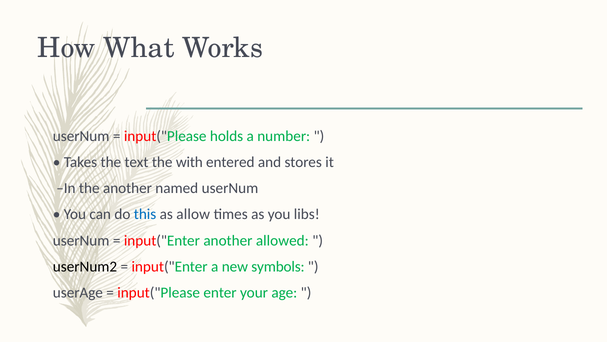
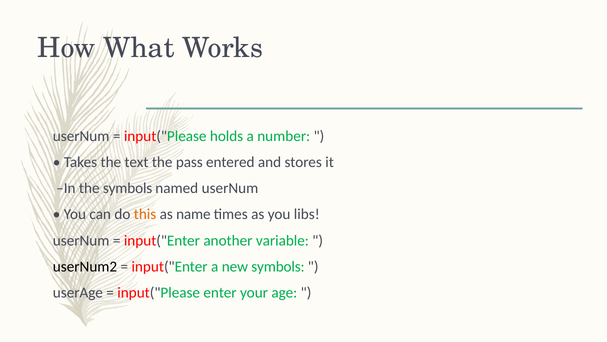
with: with -> pass
the another: another -> symbols
this colour: blue -> orange
allow: allow -> name
allowed: allowed -> variable
